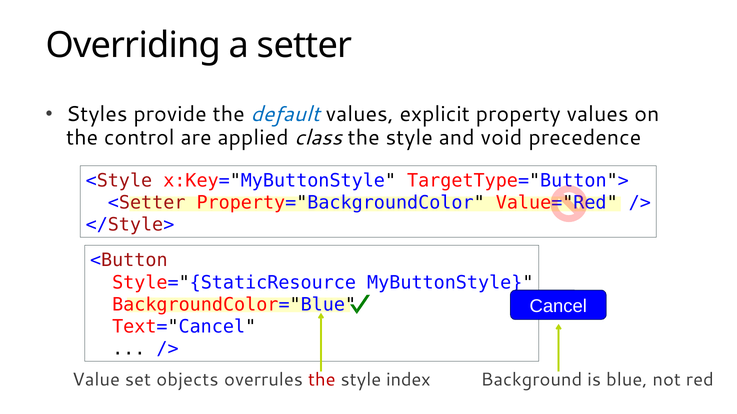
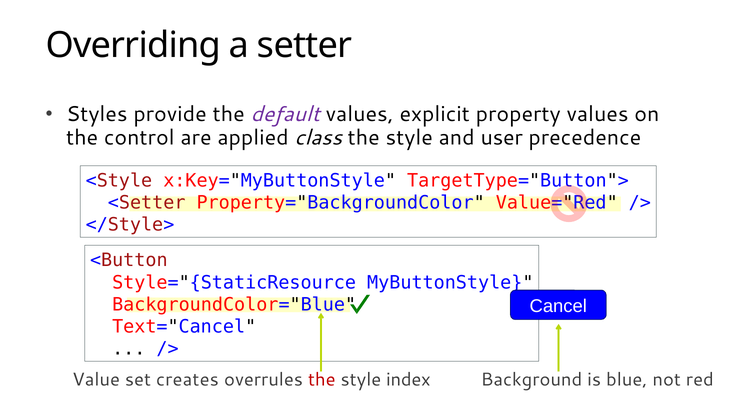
default colour: blue -> purple
void: void -> user
objects: objects -> creates
